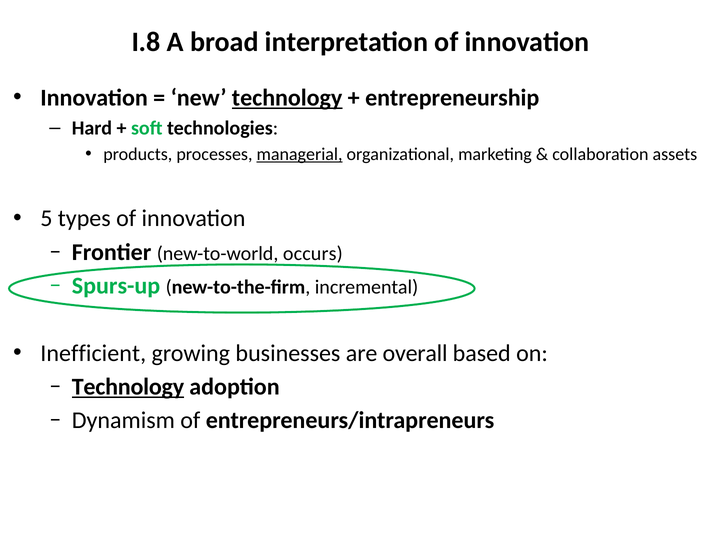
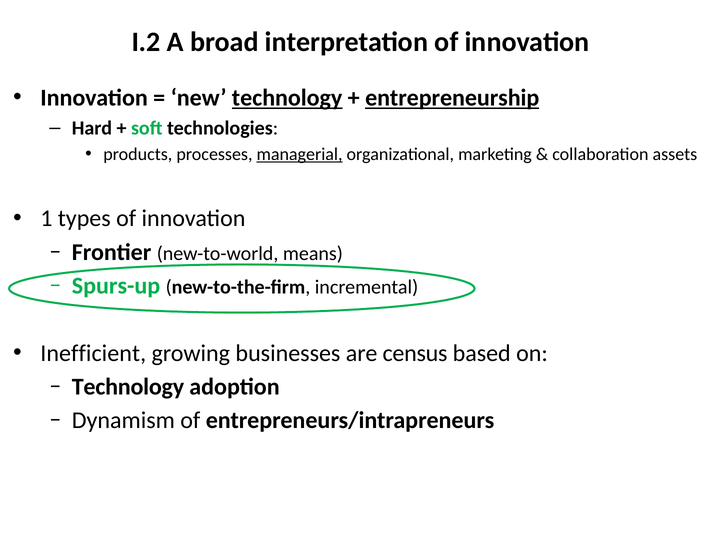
I.8: I.8 -> I.2
entrepreneurship underline: none -> present
5: 5 -> 1
occurs: occurs -> means
overall: overall -> census
Technology at (128, 387) underline: present -> none
